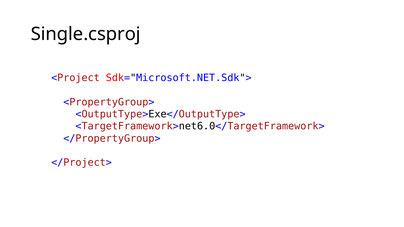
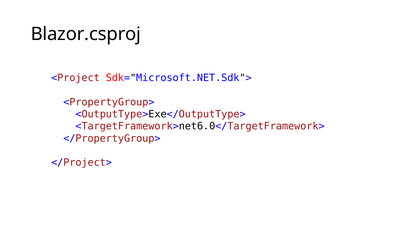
Single.csproj: Single.csproj -> Blazor.csproj
